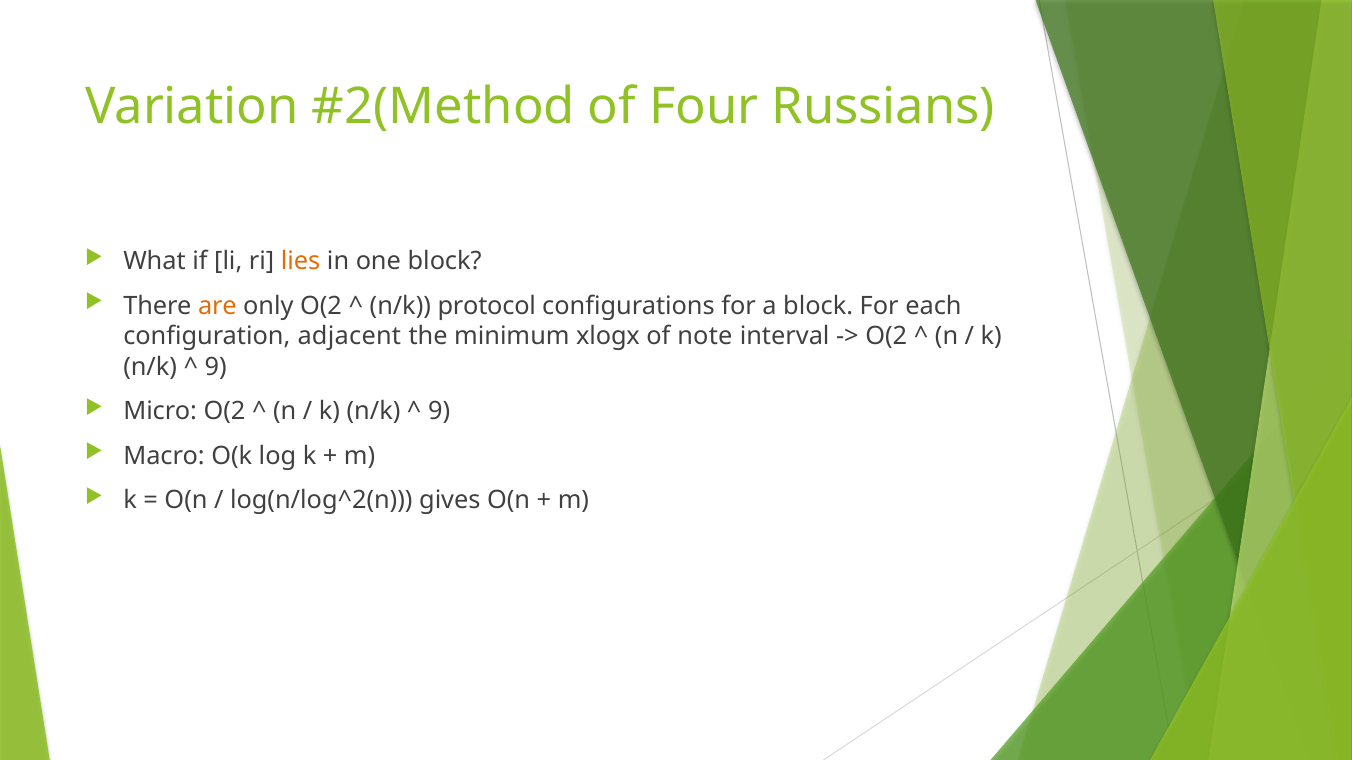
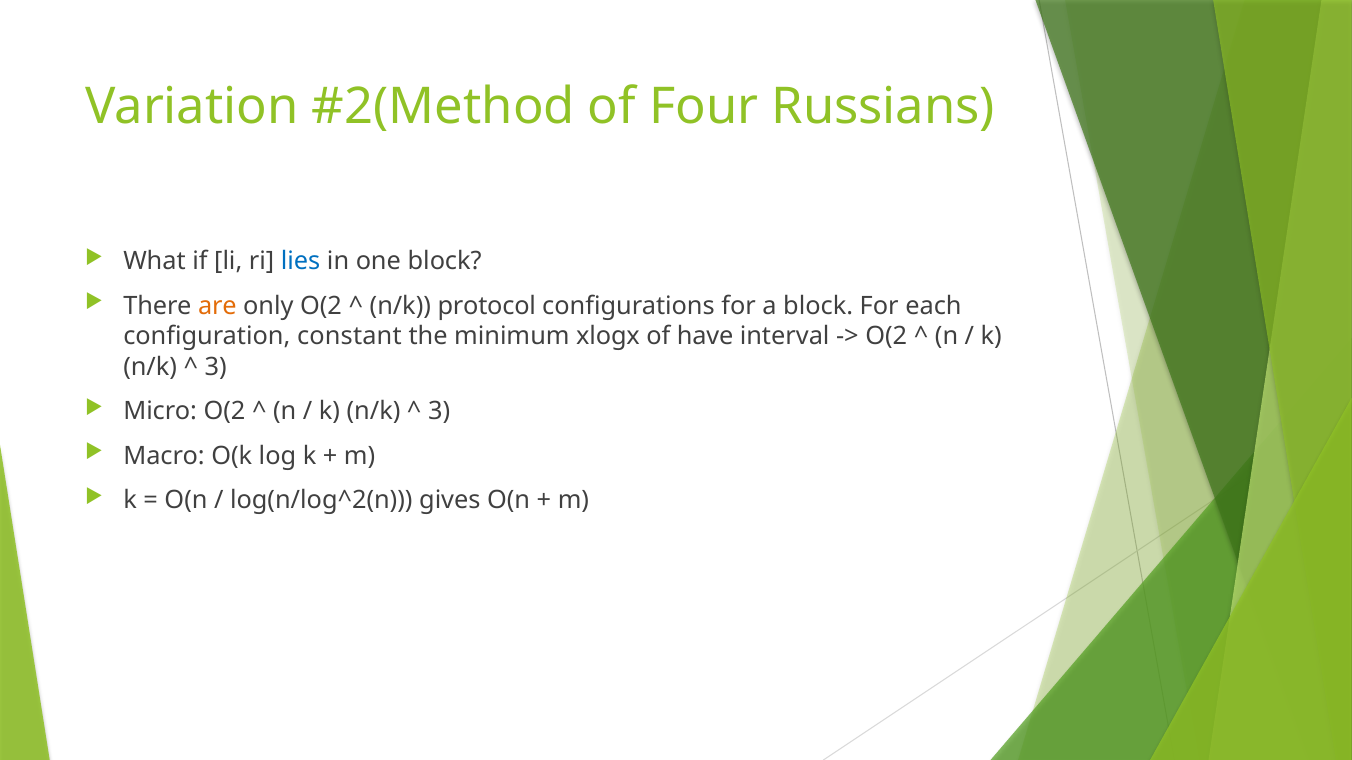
lies colour: orange -> blue
adjacent: adjacent -> constant
note: note -> have
9 at (216, 367): 9 -> 3
9 at (439, 412): 9 -> 3
